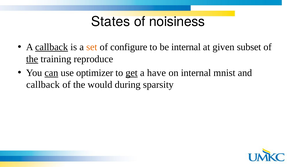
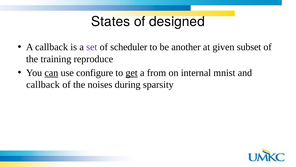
noisiness: noisiness -> designed
callback at (52, 47) underline: present -> none
set colour: orange -> purple
configure: configure -> scheduler
be internal: internal -> another
the at (32, 59) underline: present -> none
optimizer: optimizer -> configure
have: have -> from
would: would -> noises
